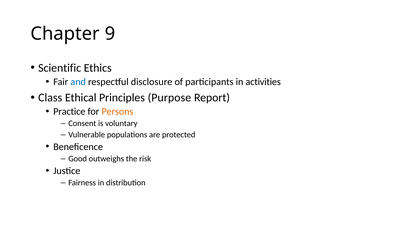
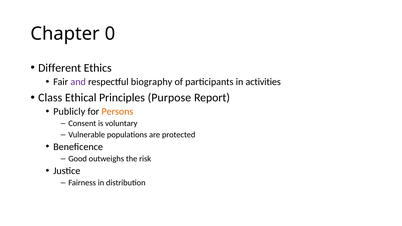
9: 9 -> 0
Scientific: Scientific -> Different
and colour: blue -> purple
disclosure: disclosure -> biography
Practice: Practice -> Publicly
